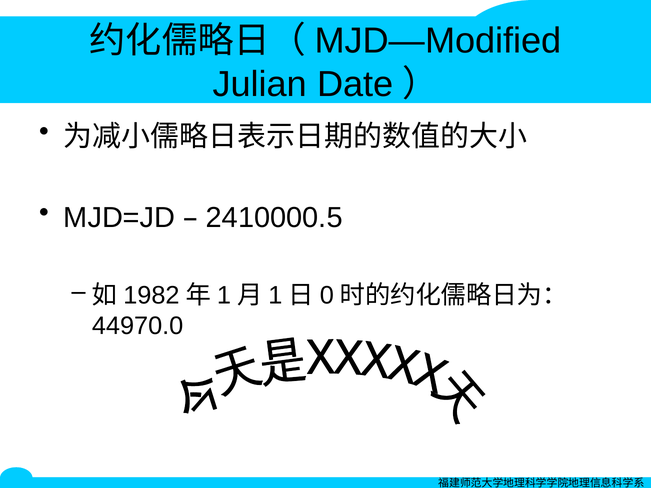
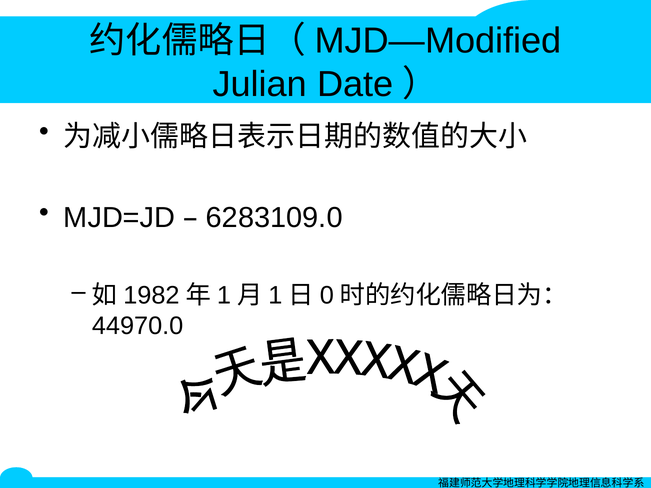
2410000.5: 2410000.5 -> 6283109.0
